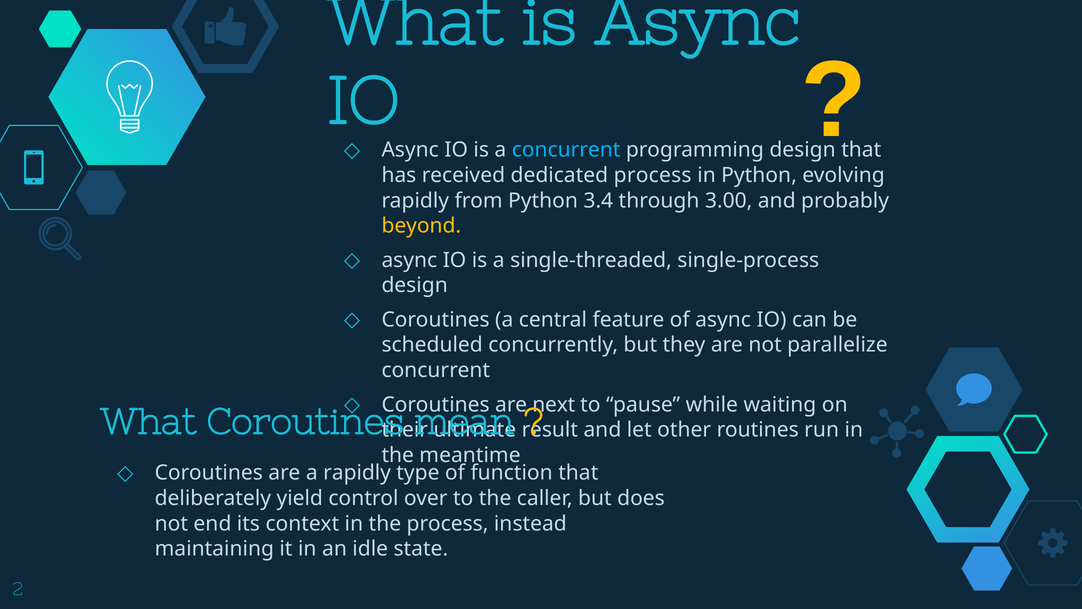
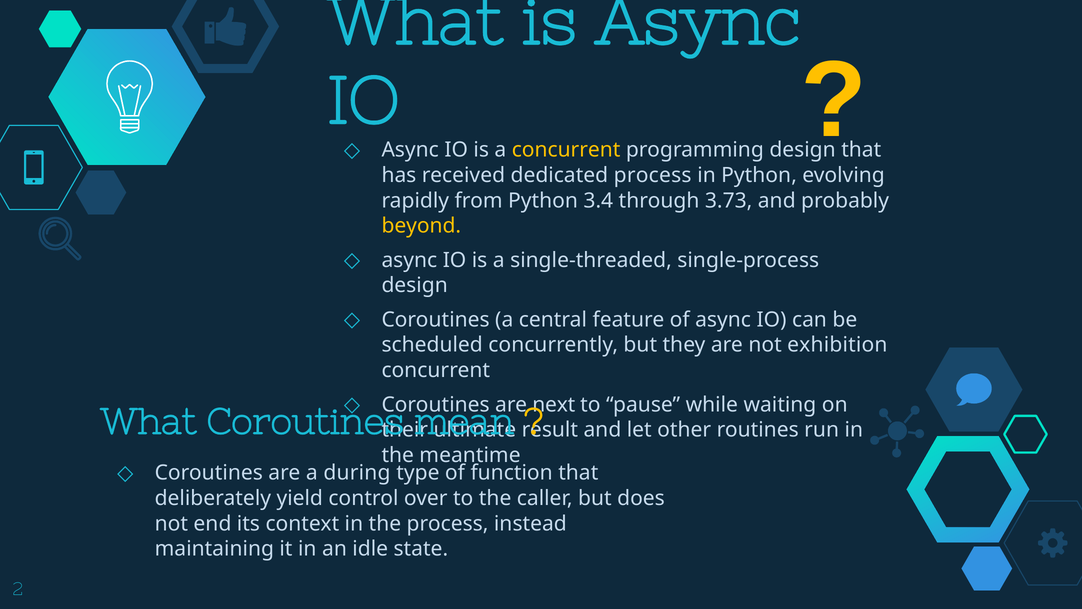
concurrent at (566, 150) colour: light blue -> yellow
3.00: 3.00 -> 3.73
parallelize: parallelize -> exhibition
a rapidly: rapidly -> during
